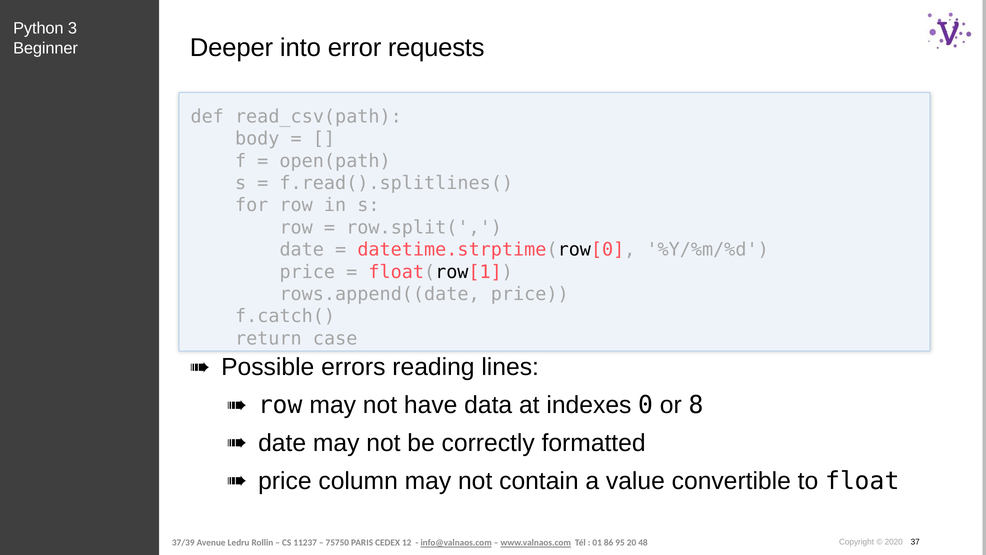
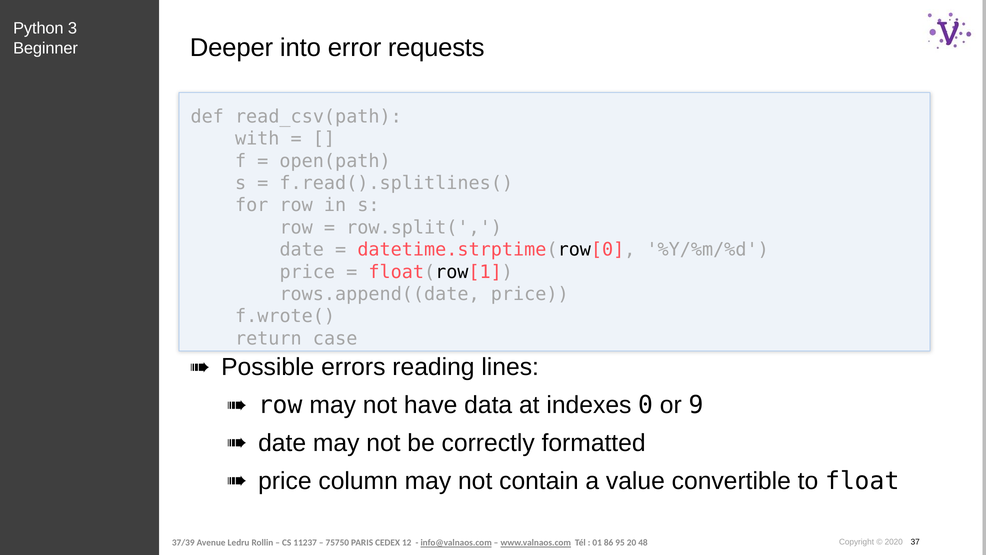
body: body -> with
f.catch(: f.catch( -> f.wrote(
8: 8 -> 9
